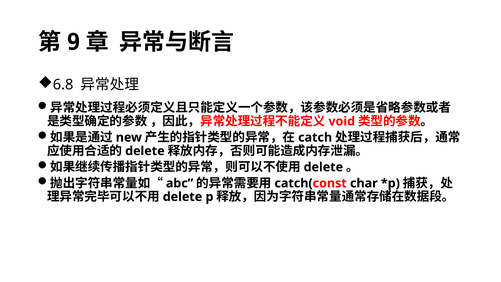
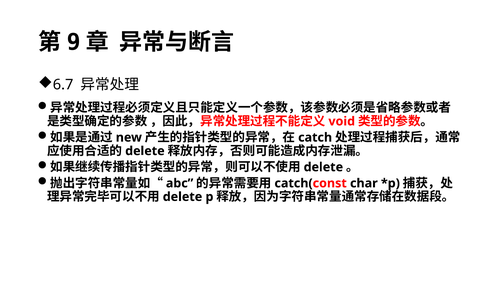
6.8: 6.8 -> 6.7
